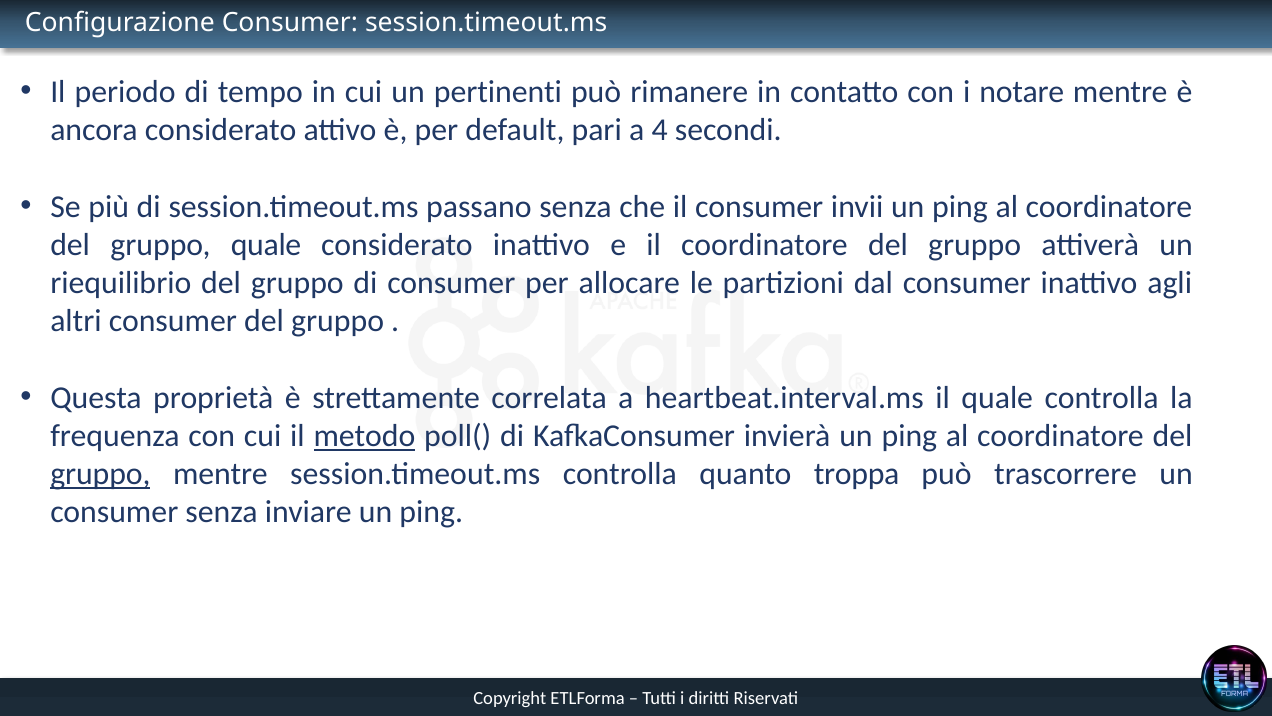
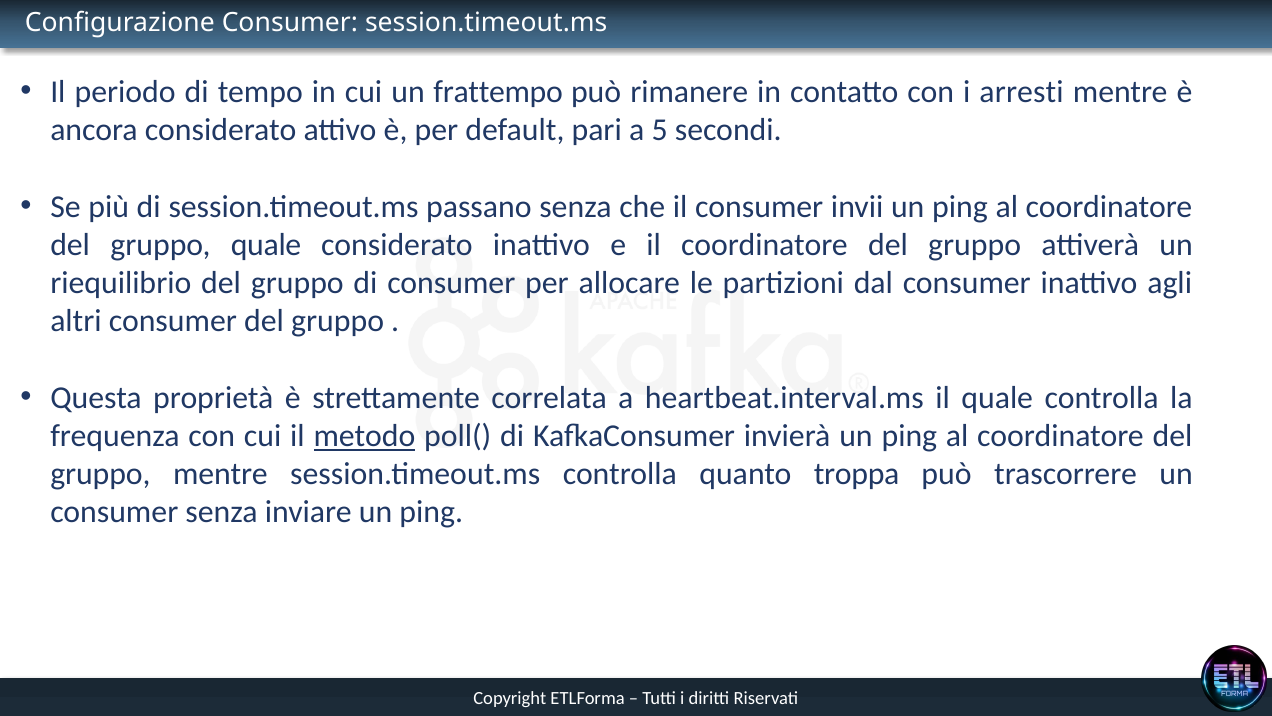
pertinenti: pertinenti -> frattempo
notare: notare -> arresti
4: 4 -> 5
gruppo at (100, 474) underline: present -> none
